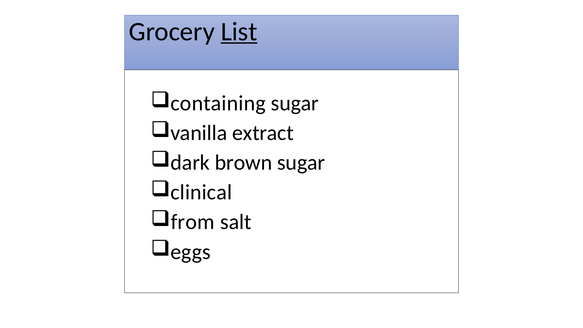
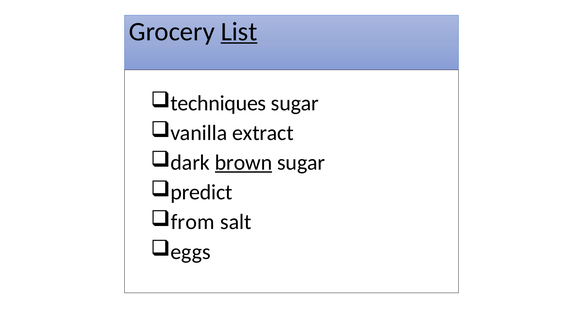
containing: containing -> techniques
brown underline: none -> present
clinical: clinical -> predict
